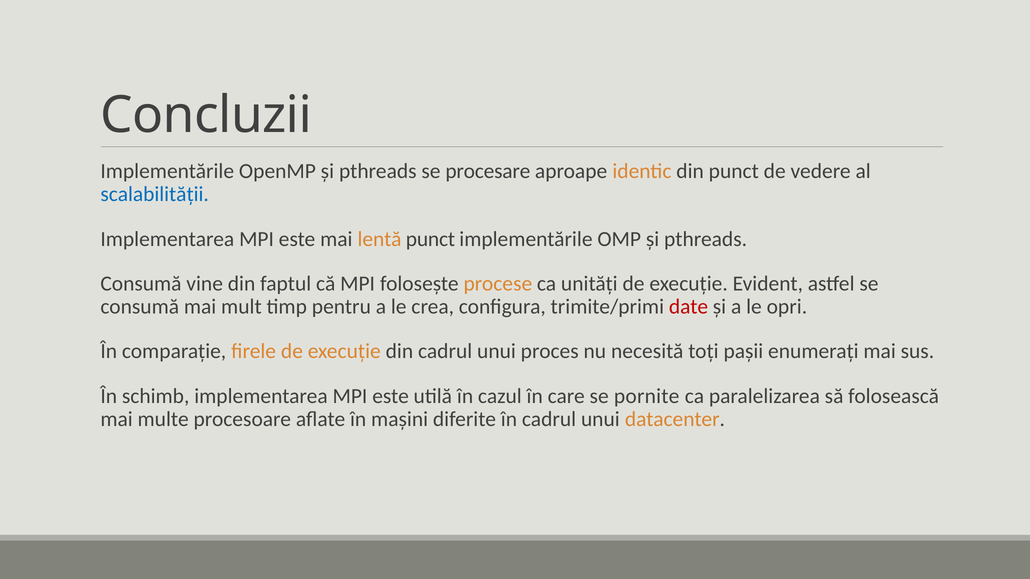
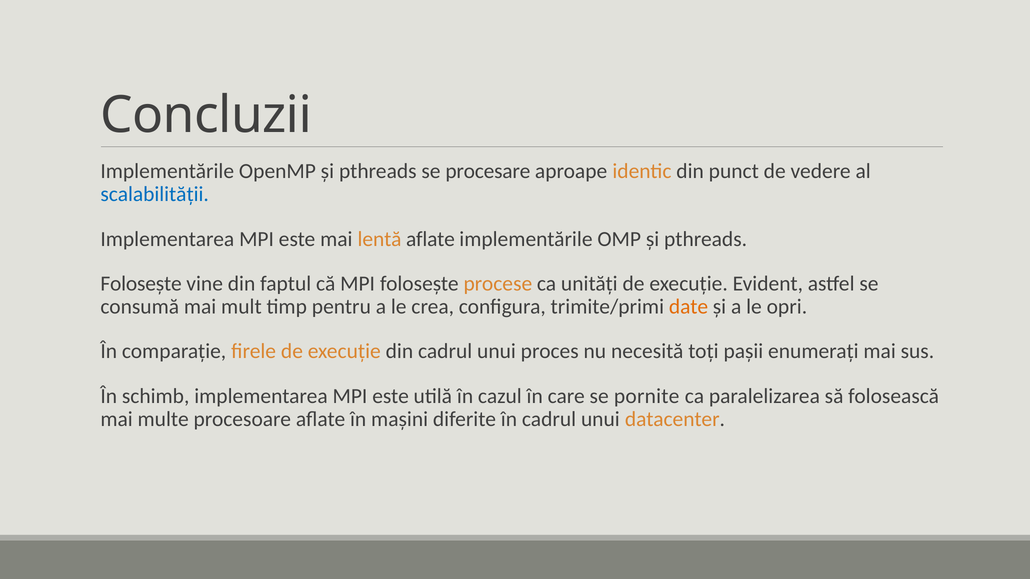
lentă punct: punct -> aflate
Consumă at (141, 284): Consumă -> Folosește
date colour: red -> orange
